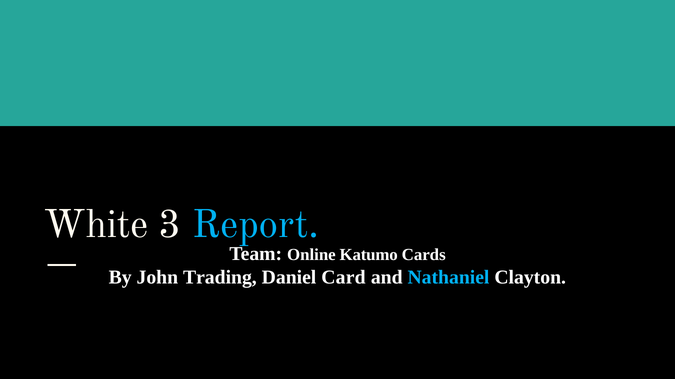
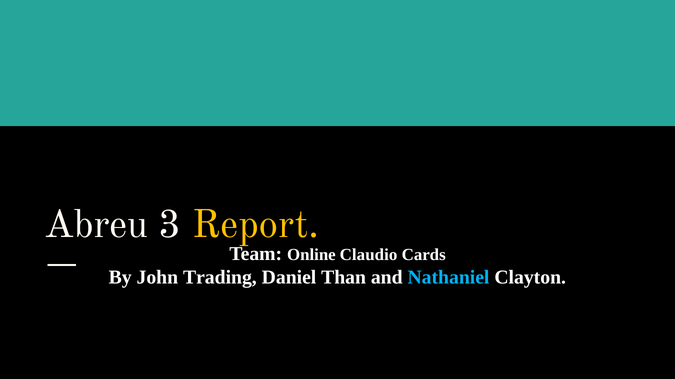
White: White -> Abreu
Report colour: light blue -> yellow
Katumo: Katumo -> Claudio
Card: Card -> Than
